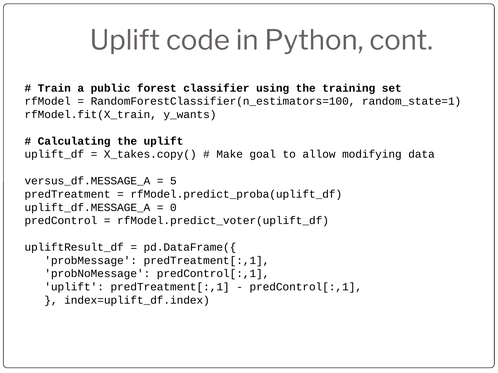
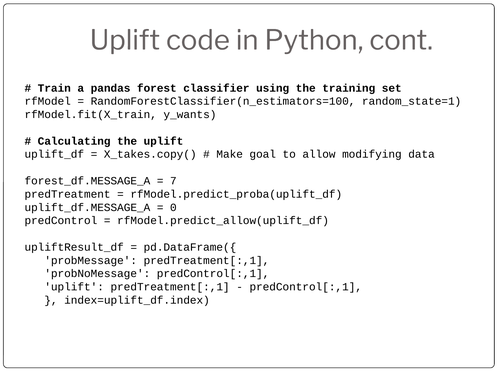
public: public -> pandas
versus_df.MESSAGE_A: versus_df.MESSAGE_A -> forest_df.MESSAGE_A
5: 5 -> 7
rfModel.predict_voter(uplift_df: rfModel.predict_voter(uplift_df -> rfModel.predict_allow(uplift_df
